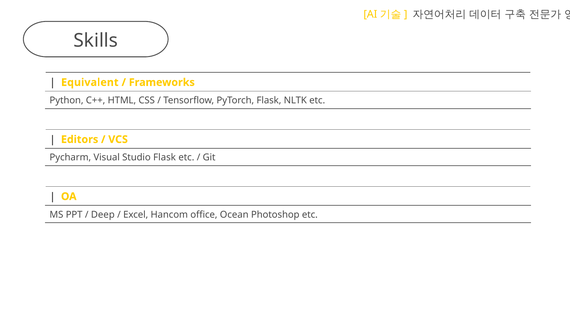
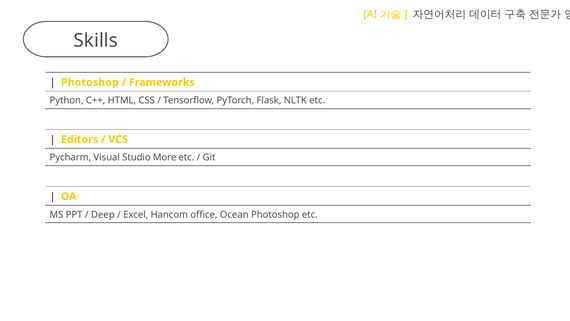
Equivalent at (90, 82): Equivalent -> Photoshop
Studio Flask: Flask -> More
